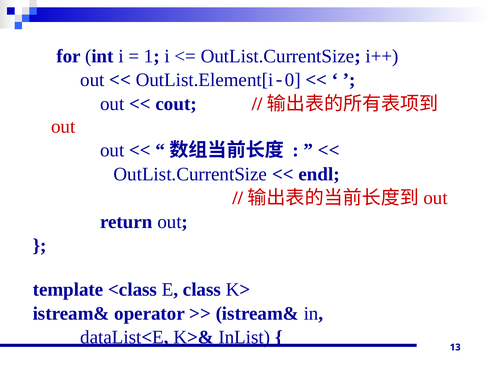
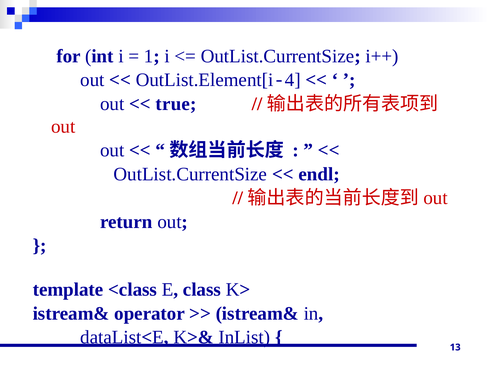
0: 0 -> 4
cout: cout -> true
